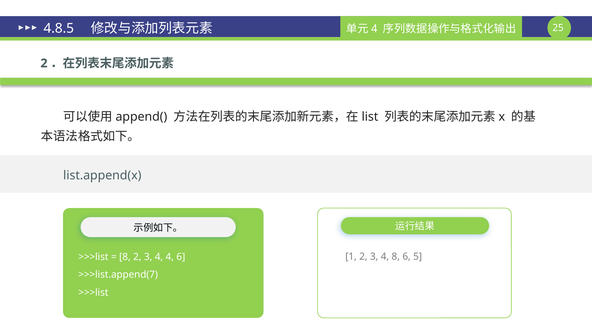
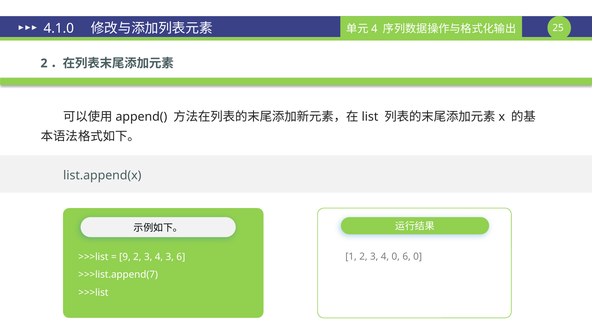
4.8.5: 4.8.5 -> 4.1.0
4 8: 8 -> 0
6 5: 5 -> 0
8 at (125, 257): 8 -> 9
4 4: 4 -> 3
